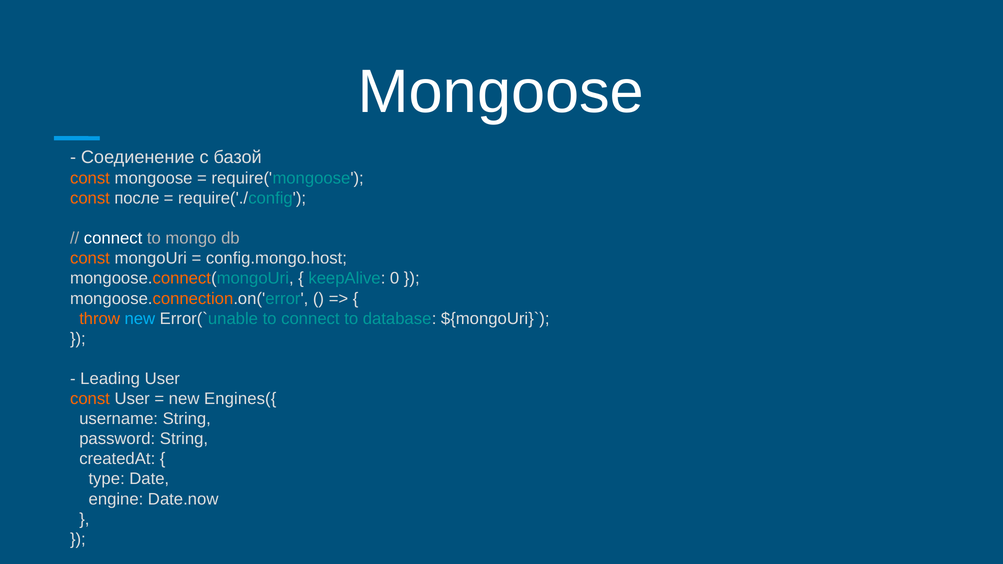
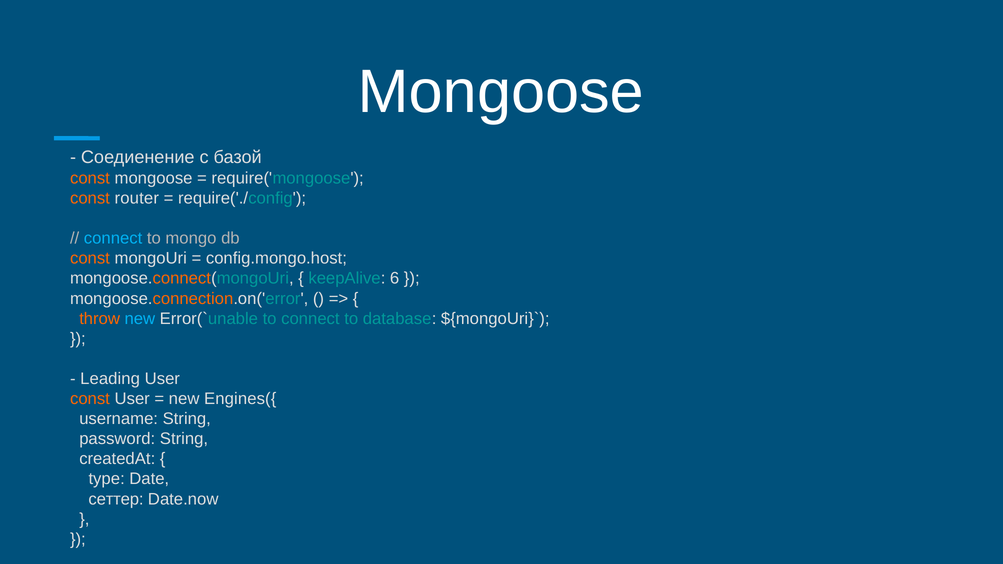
после: после -> router
connect at (113, 238) colour: white -> light blue
0: 0 -> 6
engine: engine -> сеттер
